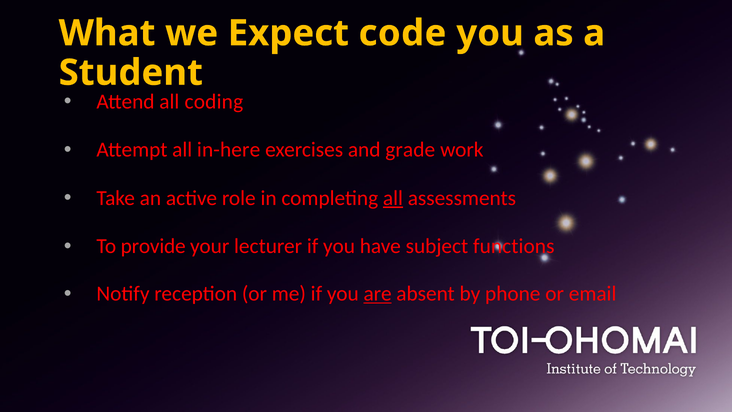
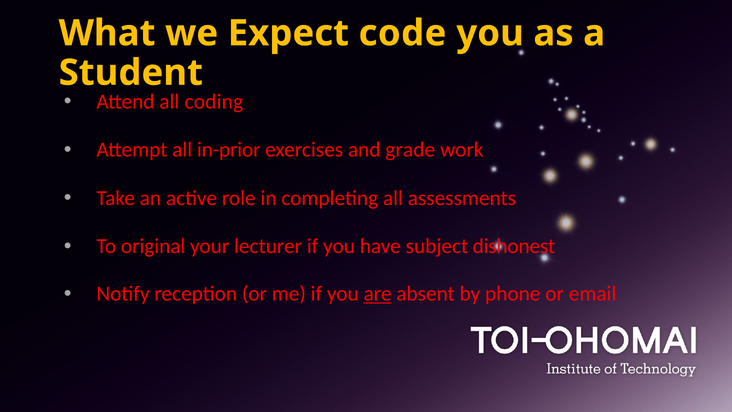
in-here: in-here -> in-prior
all at (393, 198) underline: present -> none
provide: provide -> original
functions: functions -> dishonest
